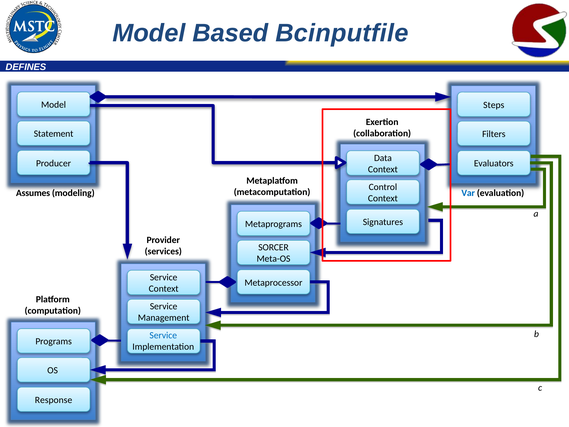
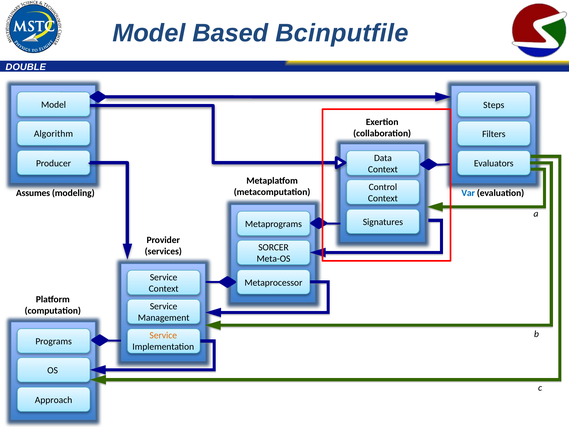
DEFINES: DEFINES -> DOUBLE
Statement: Statement -> Algorithm
Service at (163, 335) colour: blue -> orange
Response: Response -> Approach
